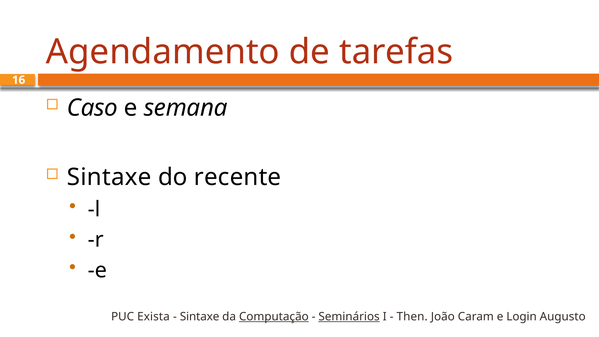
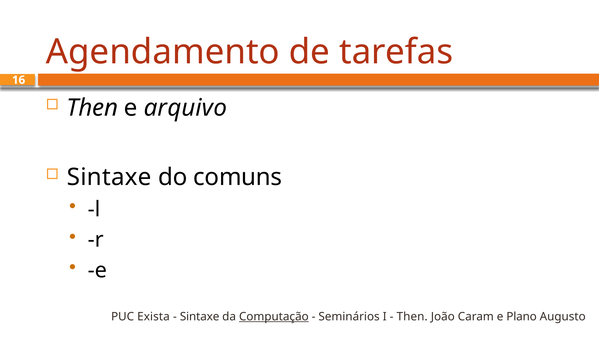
Caso at (92, 108): Caso -> Then
semana: semana -> arquivo
recente: recente -> comuns
Seminários underline: present -> none
Login: Login -> Plano
